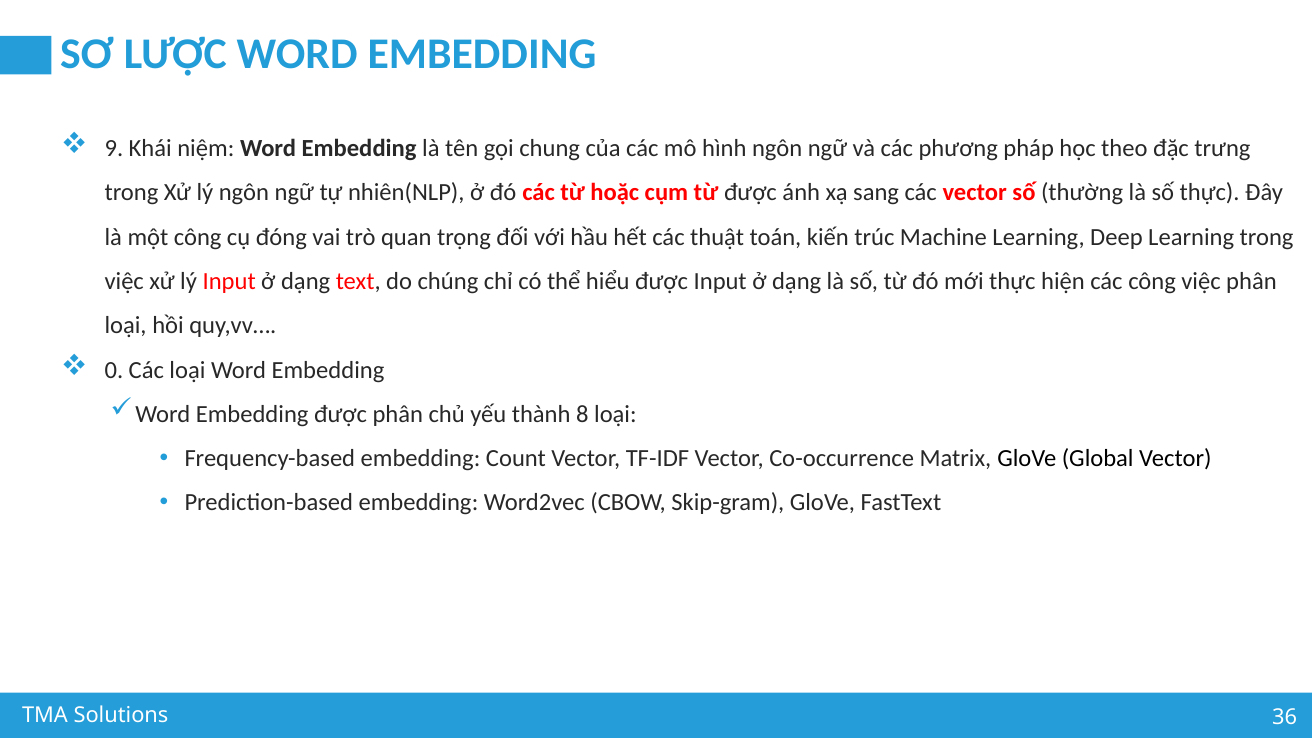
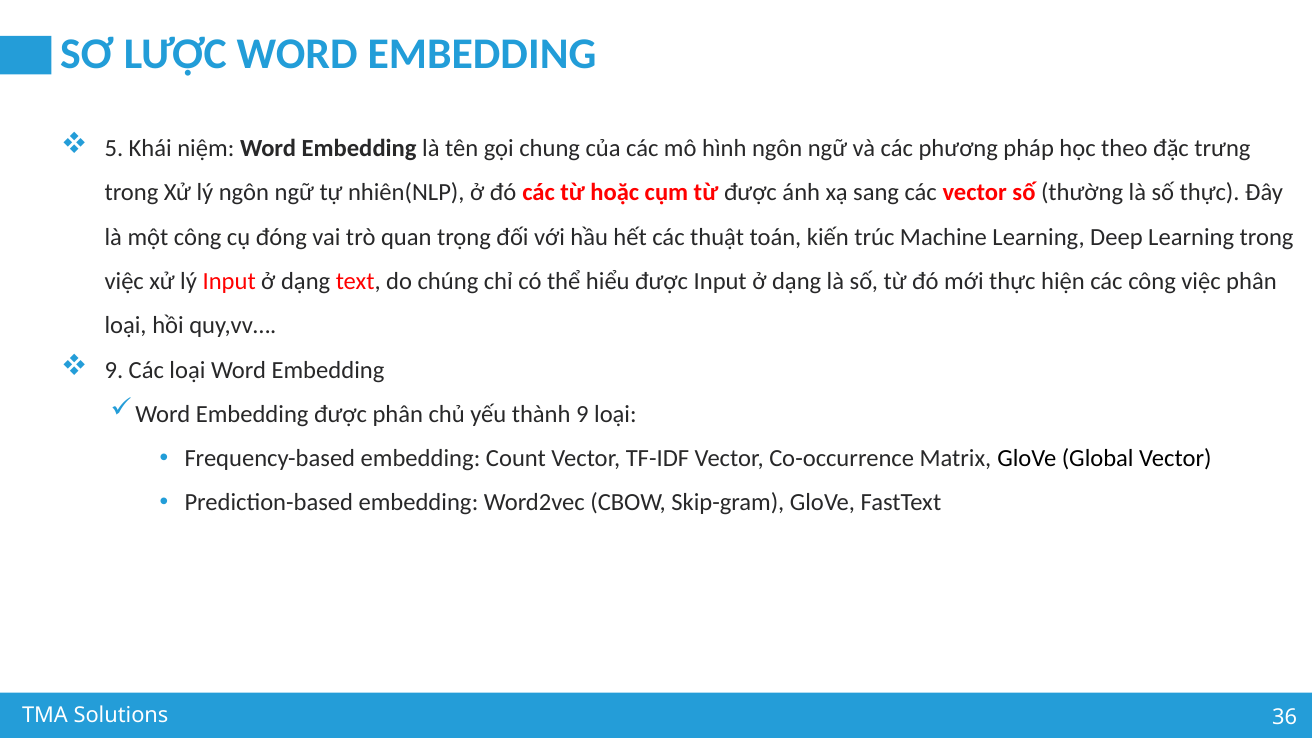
9: 9 -> 5
0 at (114, 370): 0 -> 9
thành 8: 8 -> 9
